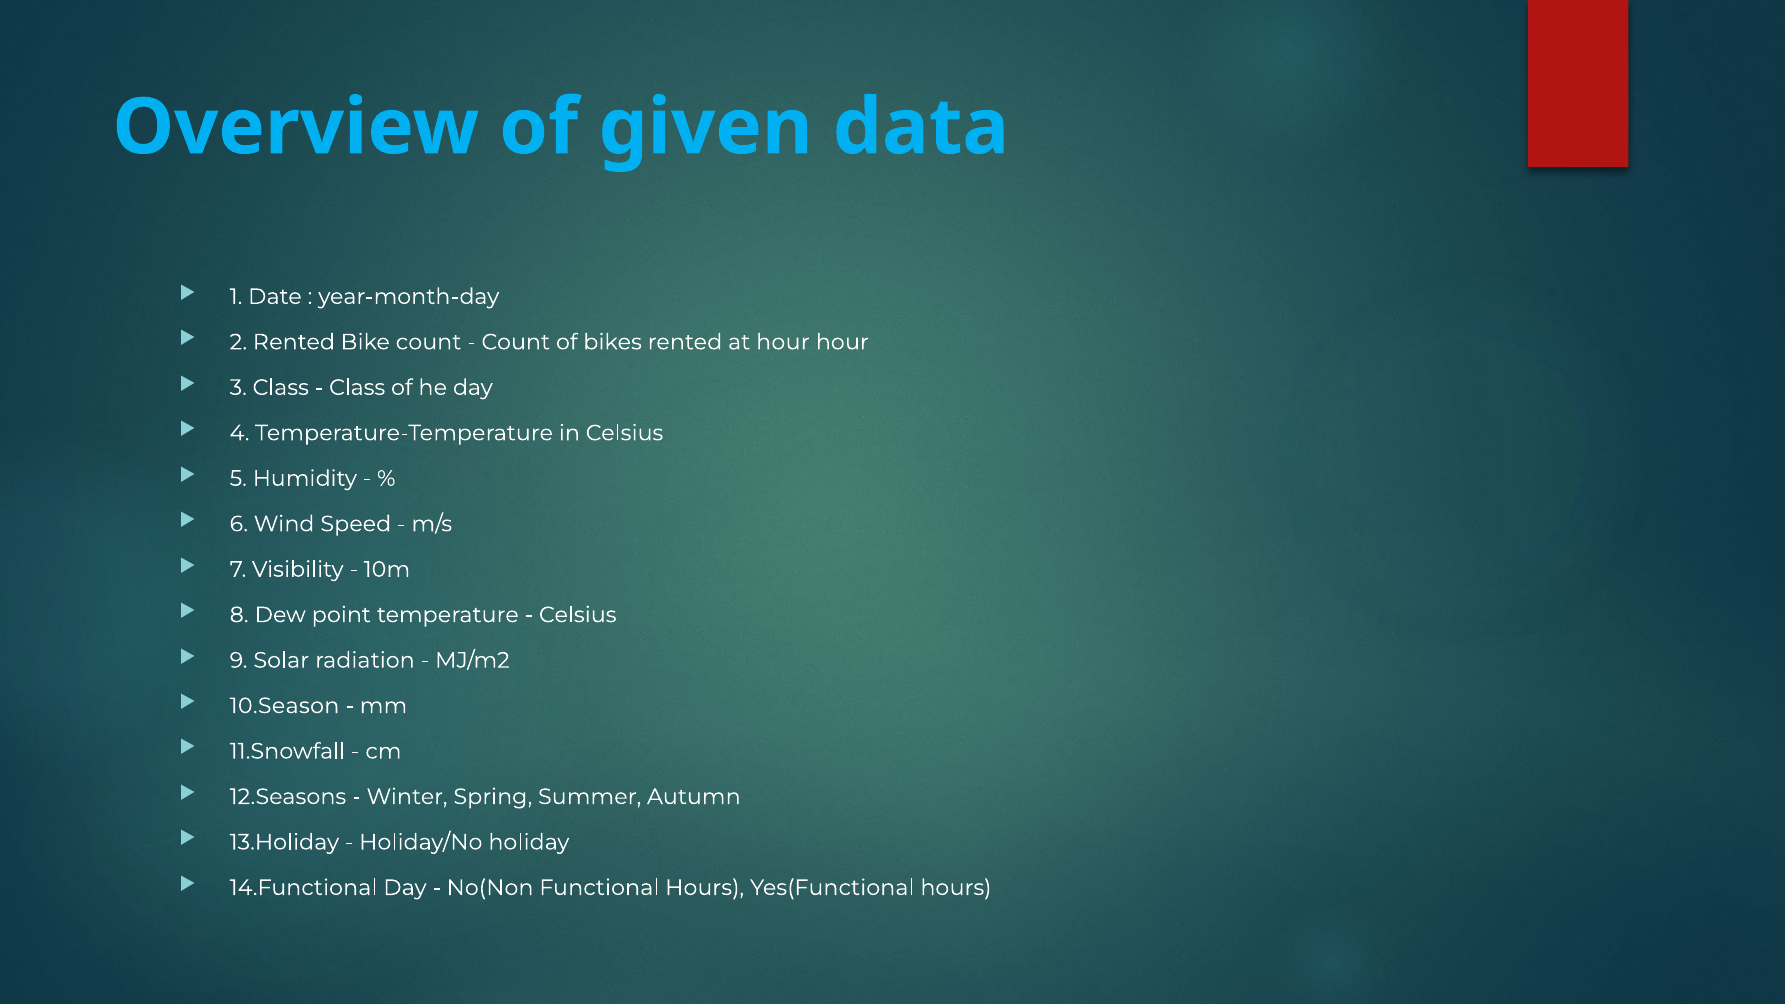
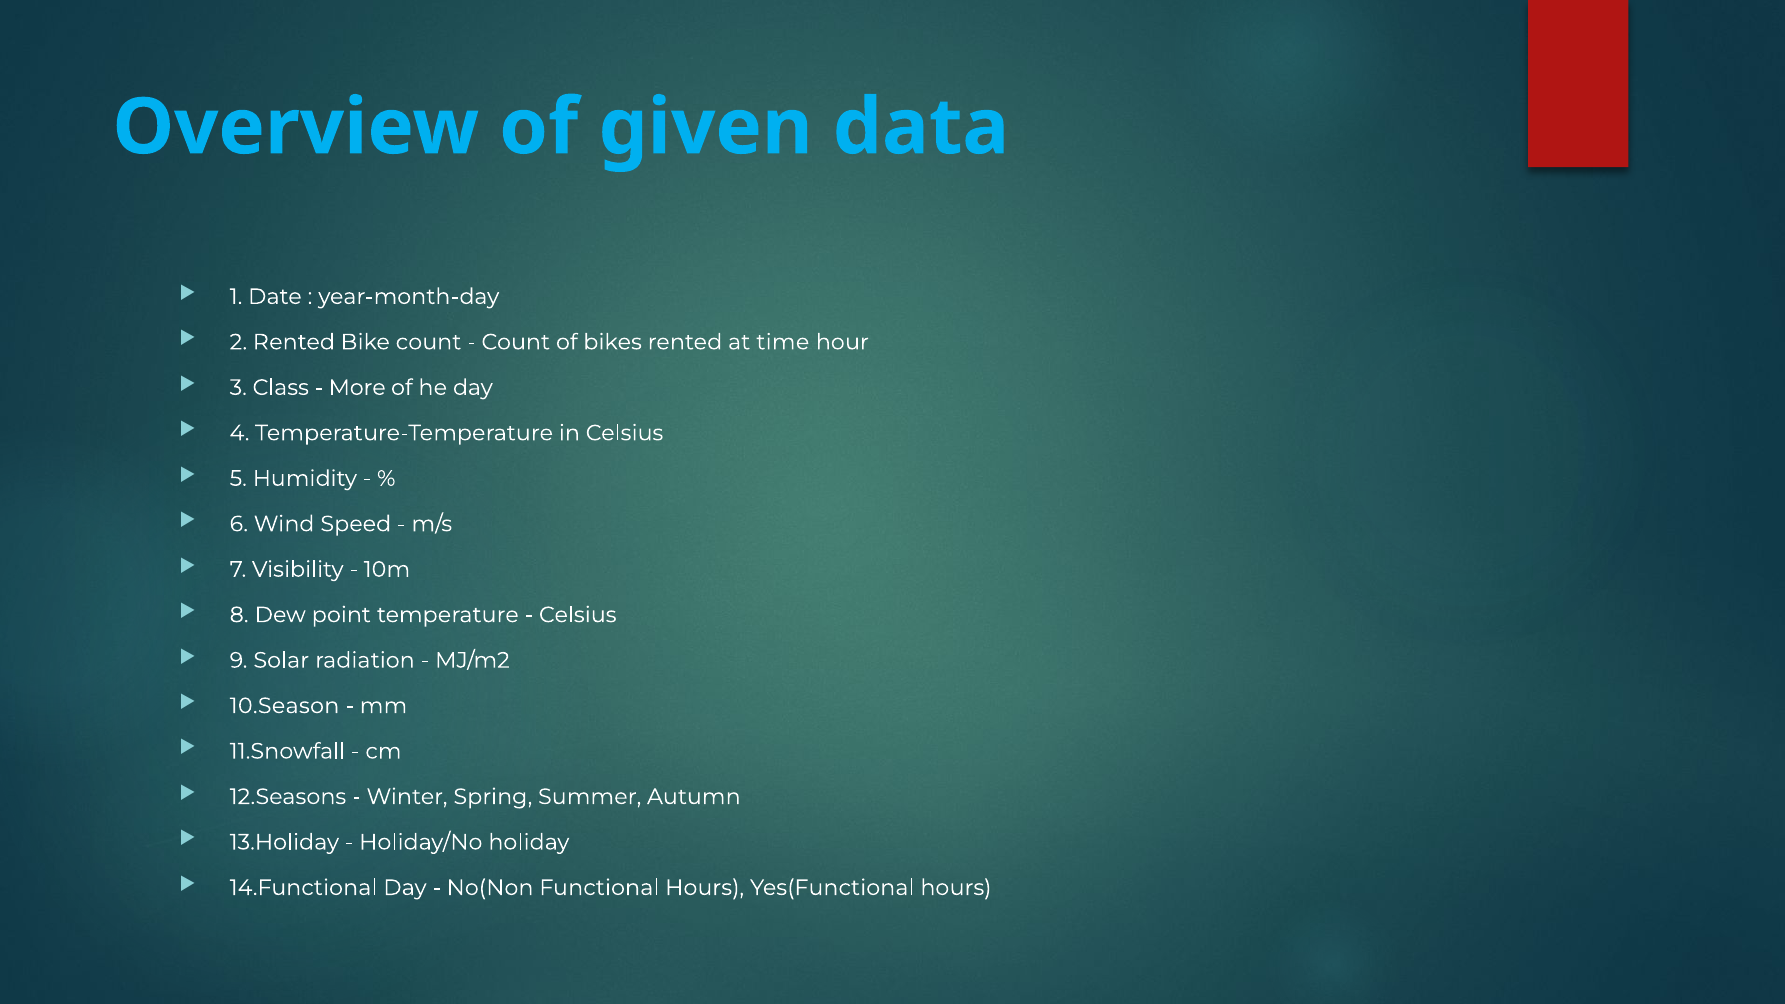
at hour: hour -> time
Class at (357, 388): Class -> More
